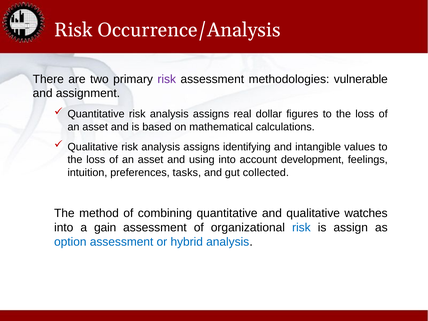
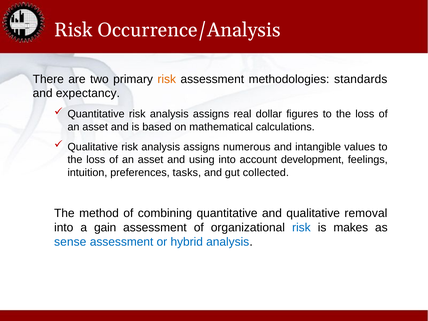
risk at (167, 79) colour: purple -> orange
vulnerable: vulnerable -> standards
assignment: assignment -> expectancy
identifying: identifying -> numerous
watches: watches -> removal
assign: assign -> makes
option: option -> sense
